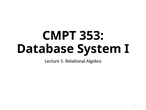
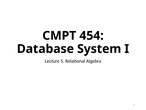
353: 353 -> 454
